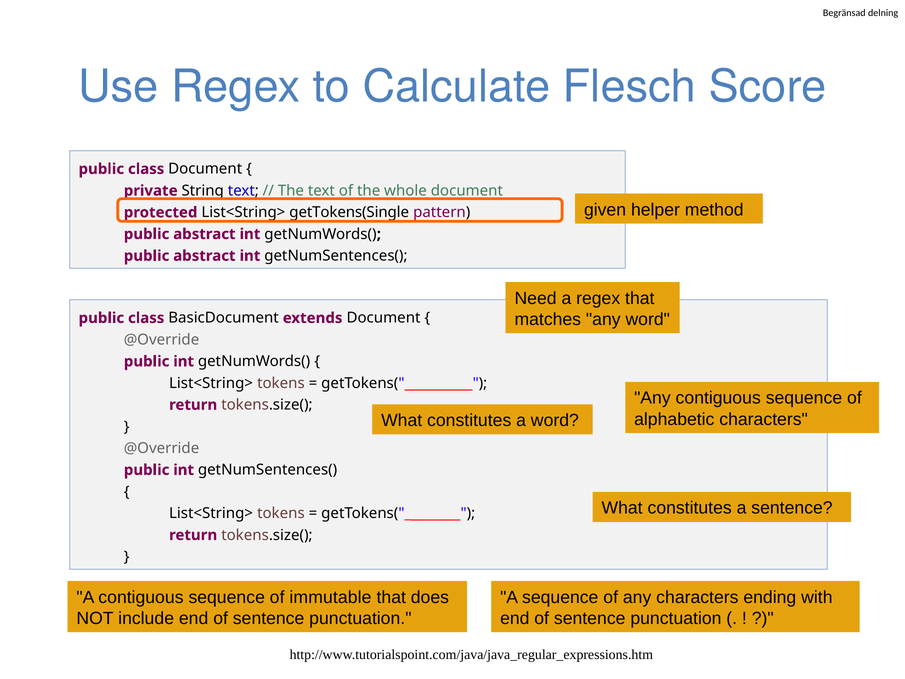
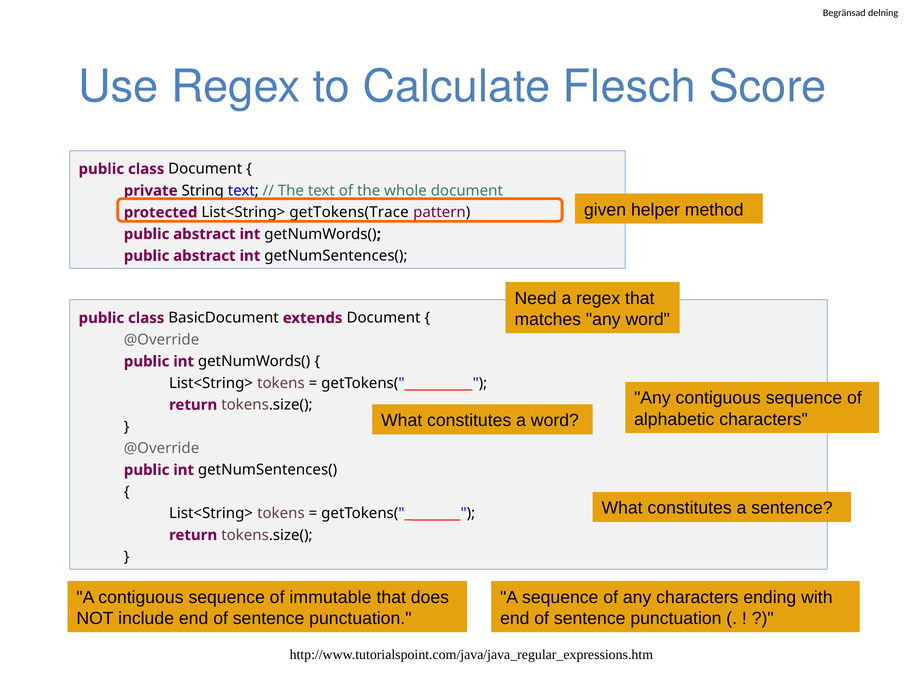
getTokens(Single: getTokens(Single -> getTokens(Trace
